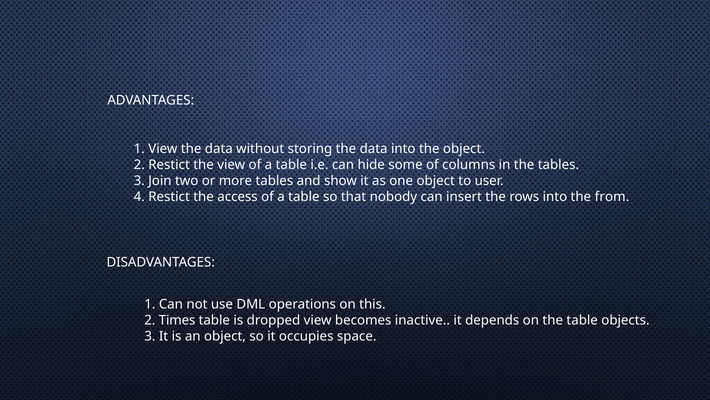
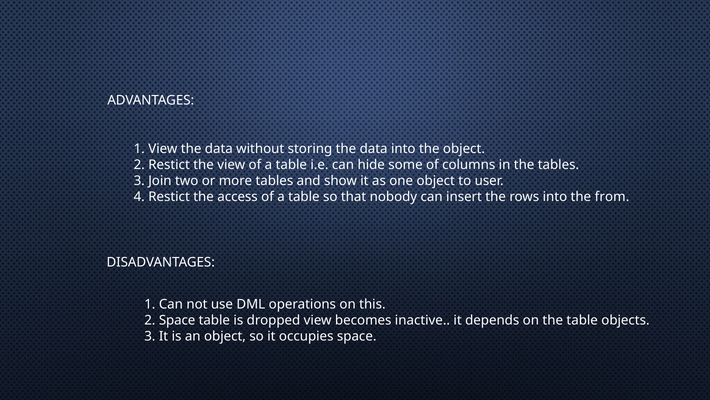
2 Times: Times -> Space
